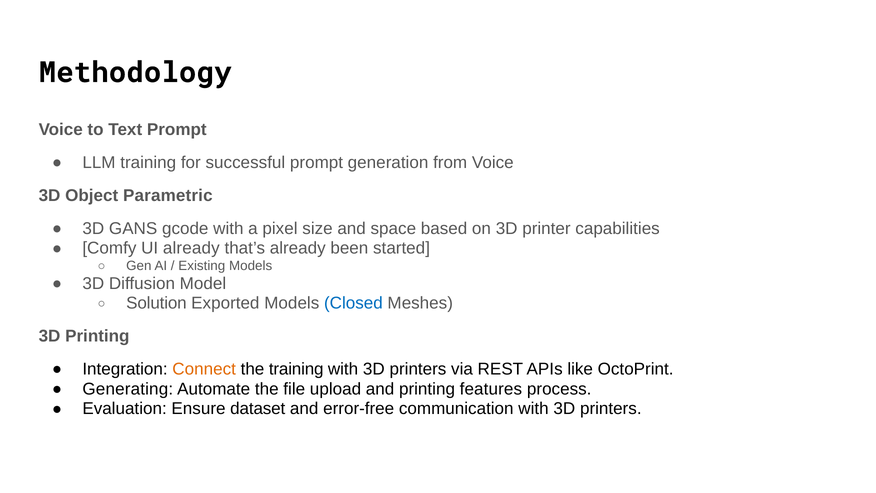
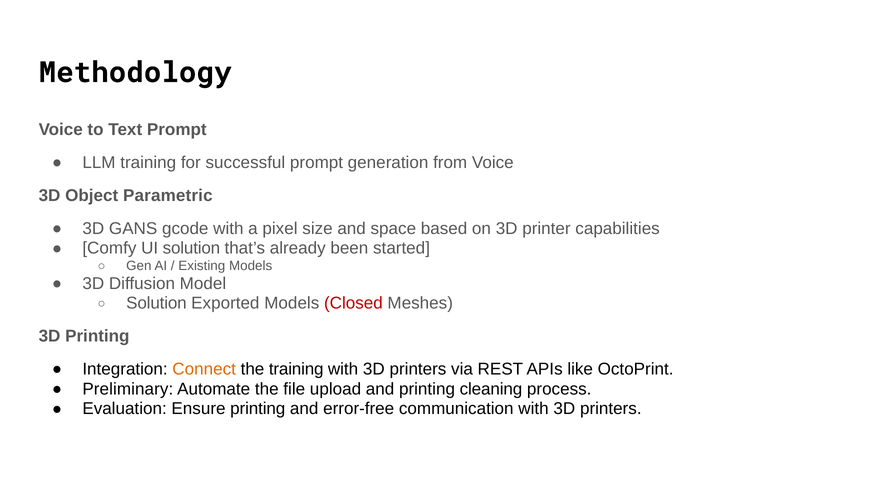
UI already: already -> solution
Closed colour: blue -> red
Generating: Generating -> Preliminary
features: features -> cleaning
Ensure dataset: dataset -> printing
